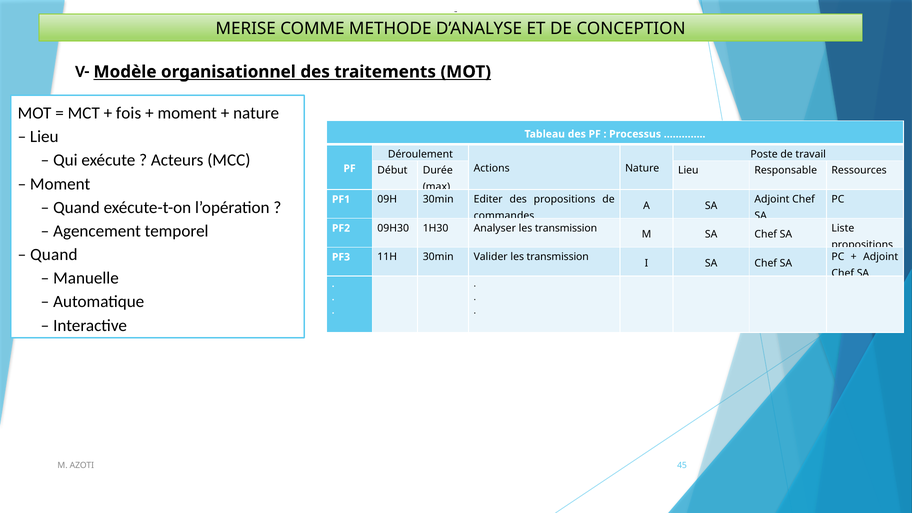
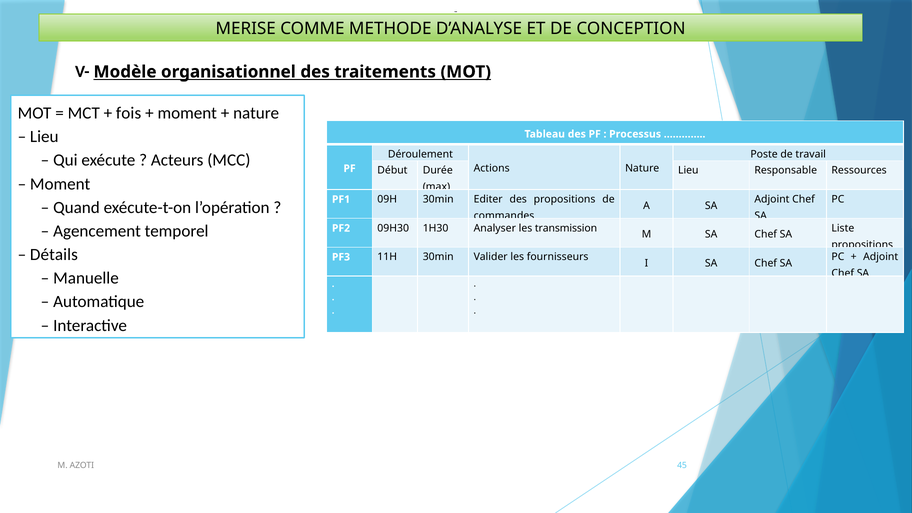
Quand at (54, 255): Quand -> Détails
Valider les transmission: transmission -> fournisseurs
